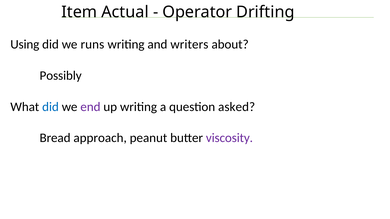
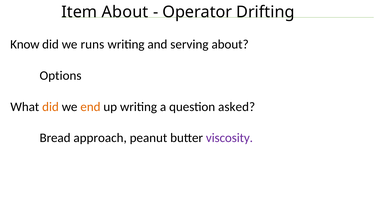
Item Actual: Actual -> About
Using: Using -> Know
writers: writers -> serving
Possibly: Possibly -> Options
did at (50, 107) colour: blue -> orange
end colour: purple -> orange
